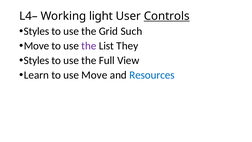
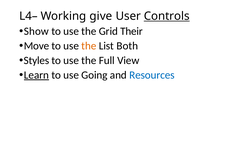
light: light -> give
Styles at (36, 31): Styles -> Show
Such: Such -> Their
the at (89, 46) colour: purple -> orange
They: They -> Both
Learn underline: none -> present
use Move: Move -> Going
